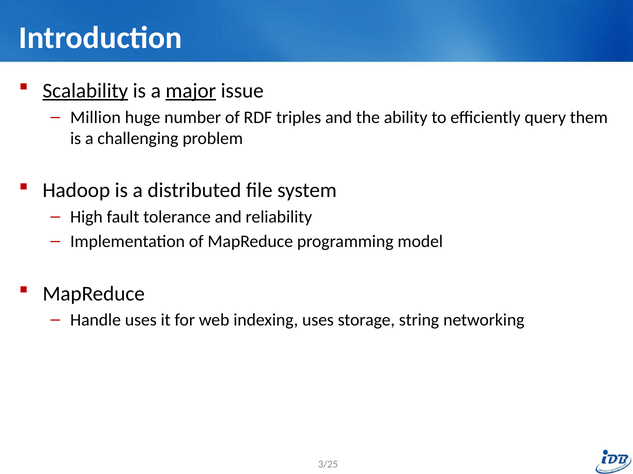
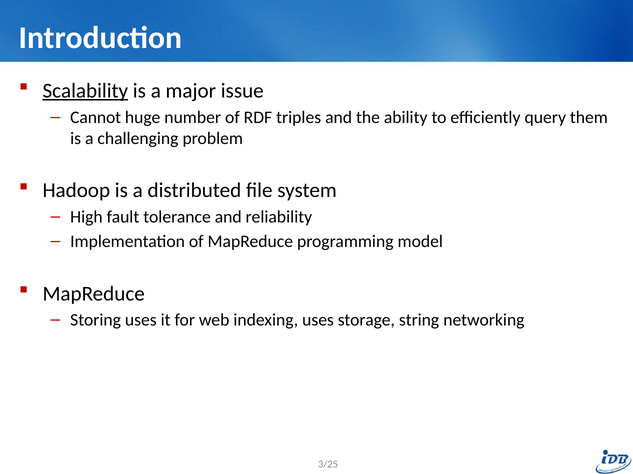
major underline: present -> none
Million: Million -> Cannot
Handle: Handle -> Storing
